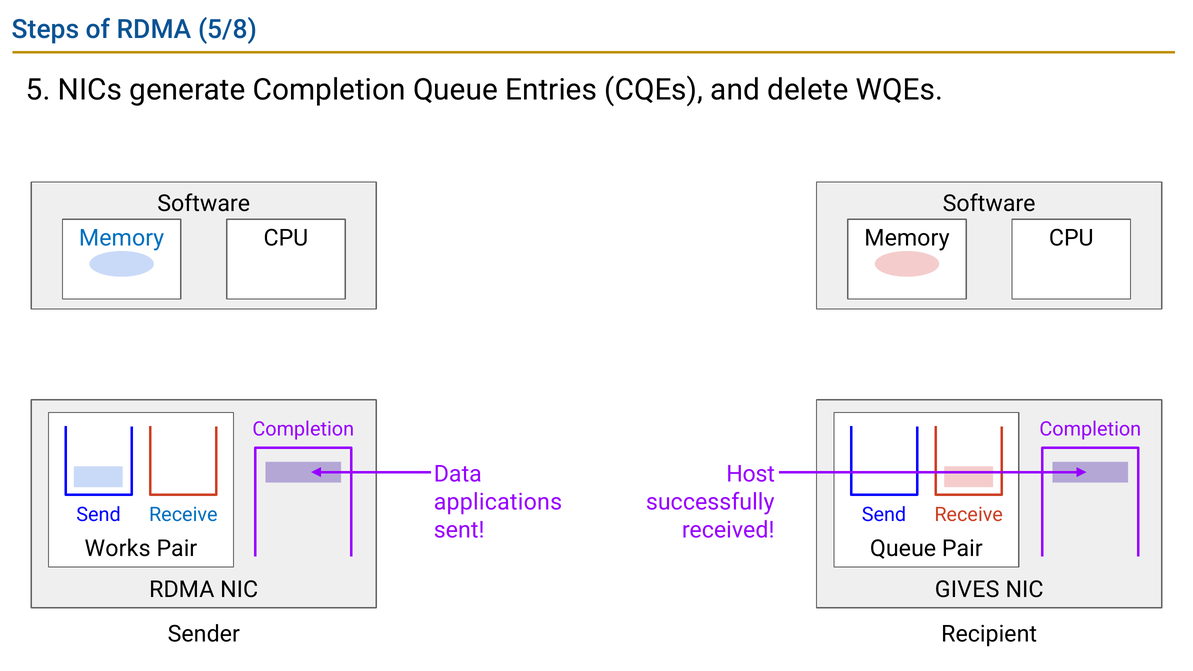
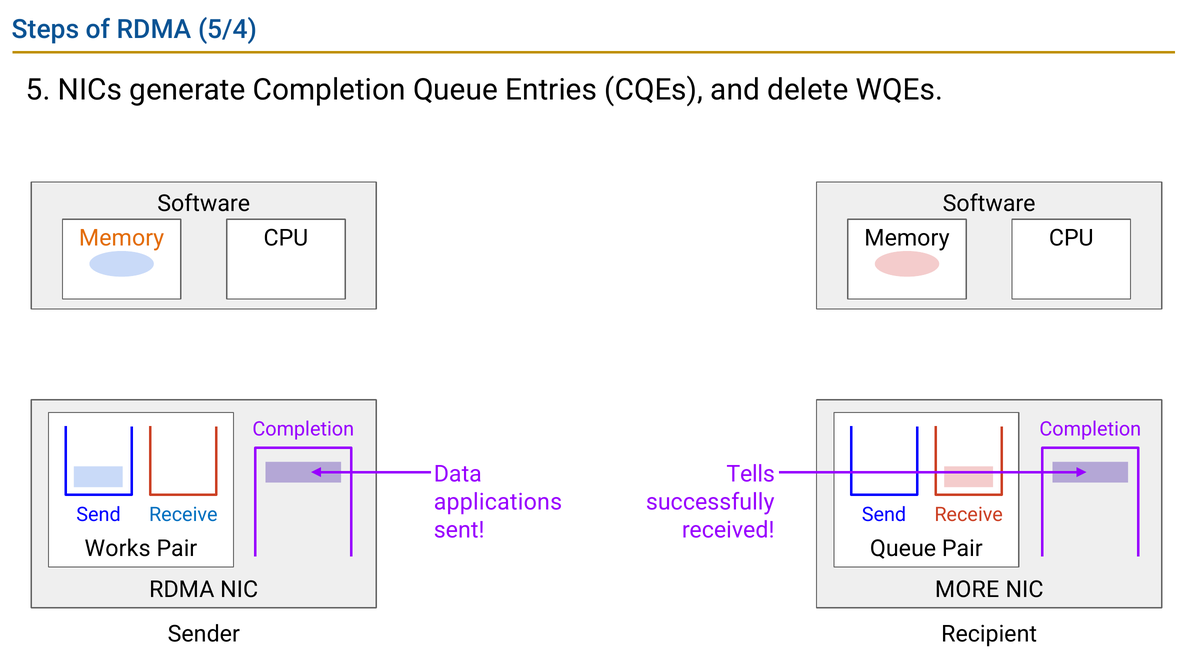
5/8: 5/8 -> 5/4
Memory at (122, 238) colour: blue -> orange
Host: Host -> Tells
GIVES: GIVES -> MORE
